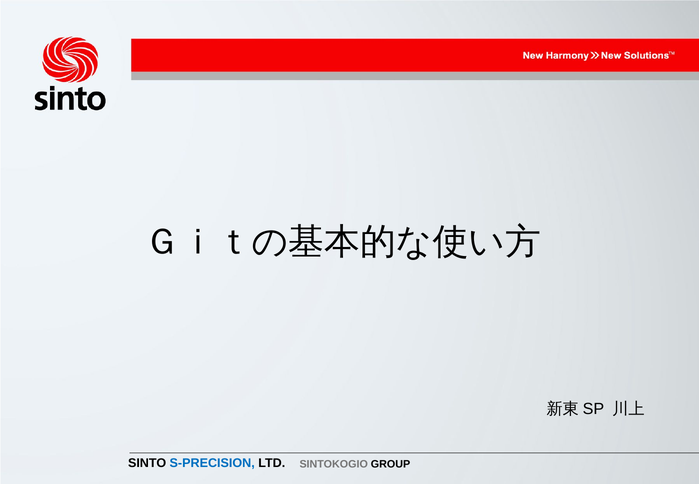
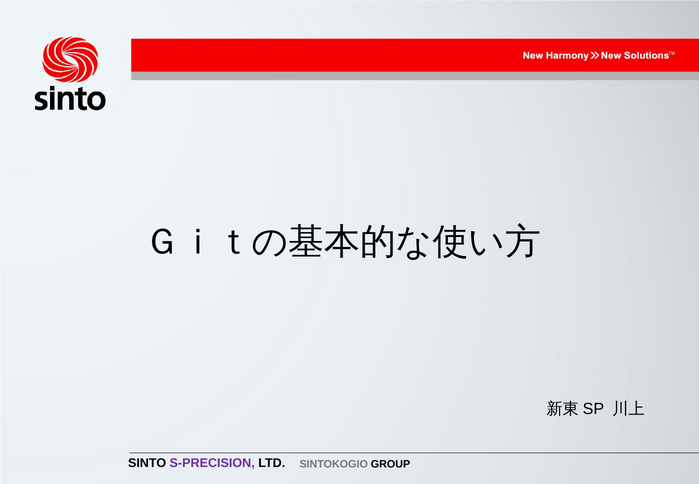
S-PRECISION colour: blue -> purple
